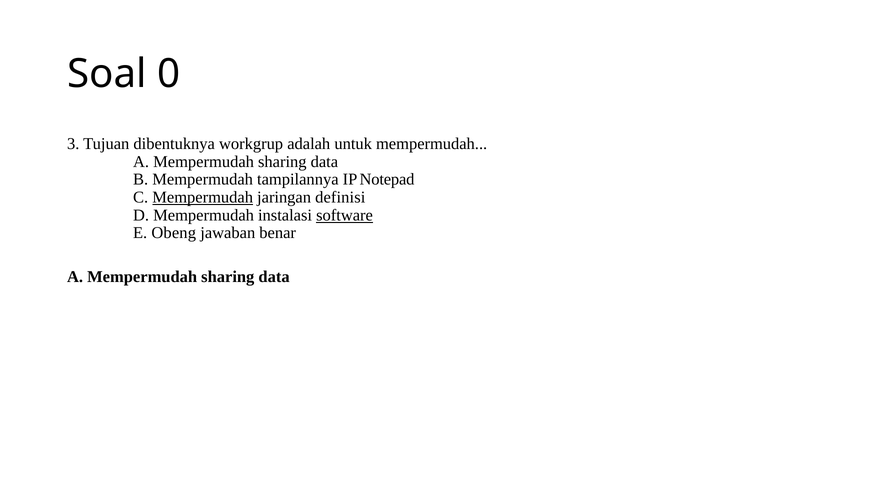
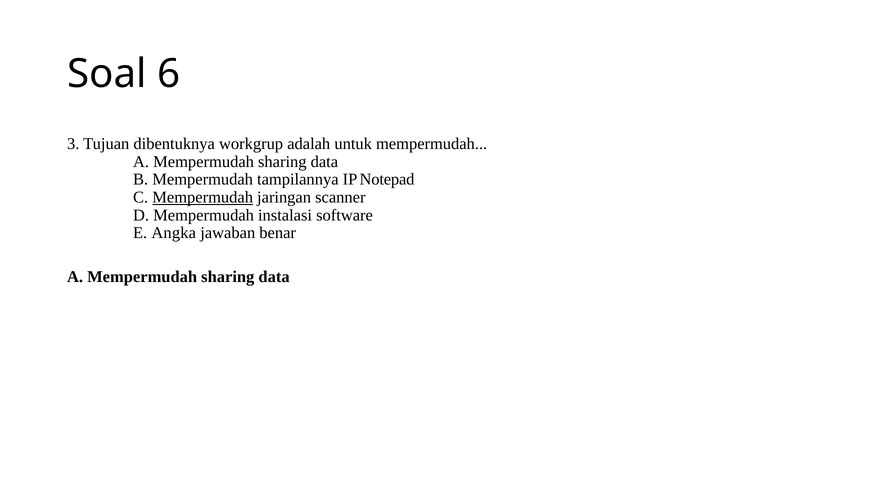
0: 0 -> 6
definisi: definisi -> scanner
software underline: present -> none
Obeng: Obeng -> Angka
